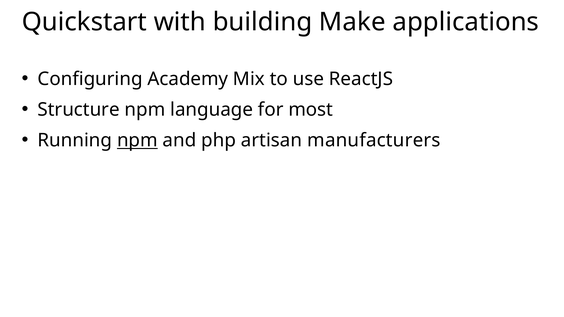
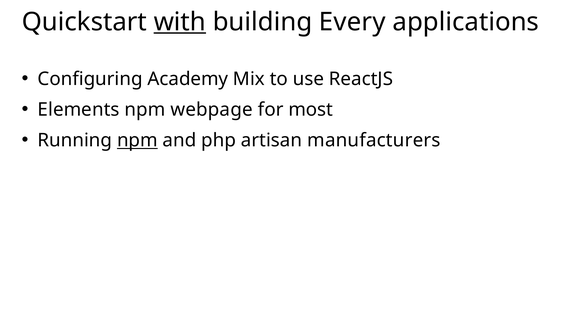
with underline: none -> present
Make: Make -> Every
Structure: Structure -> Elements
language: language -> webpage
